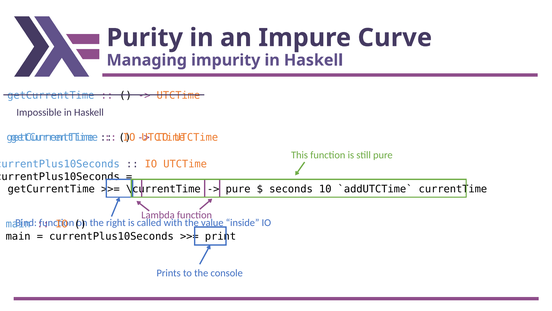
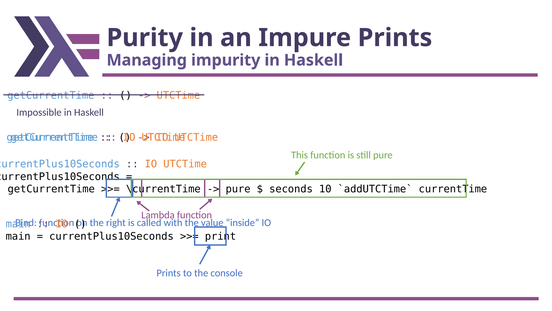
Impure Curve: Curve -> Prints
